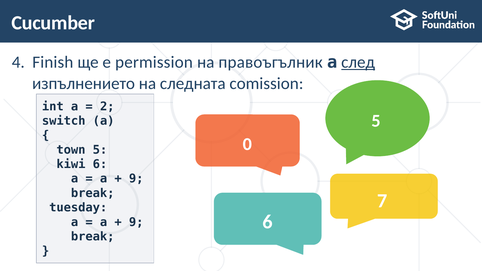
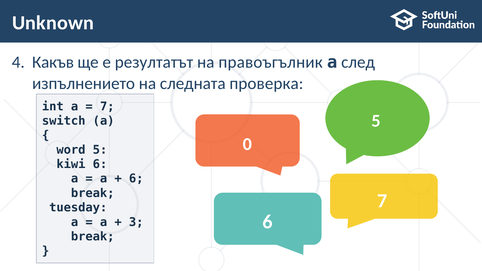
Cucumber: Cucumber -> Unknown
Finish: Finish -> Какъв
permission: permission -> резултатът
след underline: present -> none
comission: comission -> проверка
2 at (107, 106): 2 -> 7
town: town -> word
9 at (136, 179): 9 -> 6
9 at (136, 222): 9 -> 3
